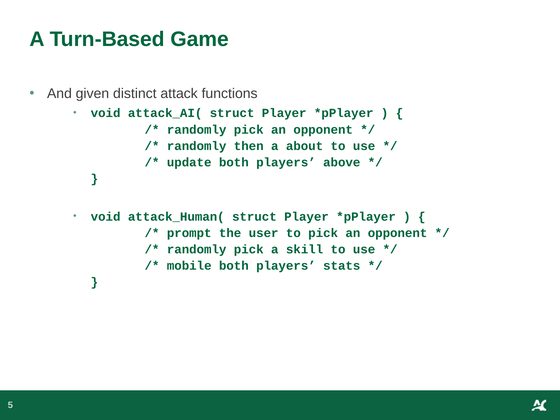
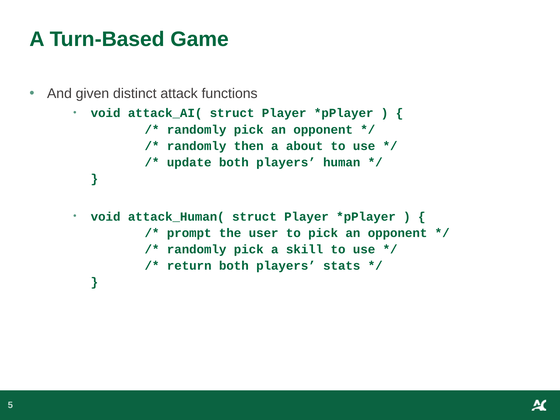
above: above -> human
mobile: mobile -> return
